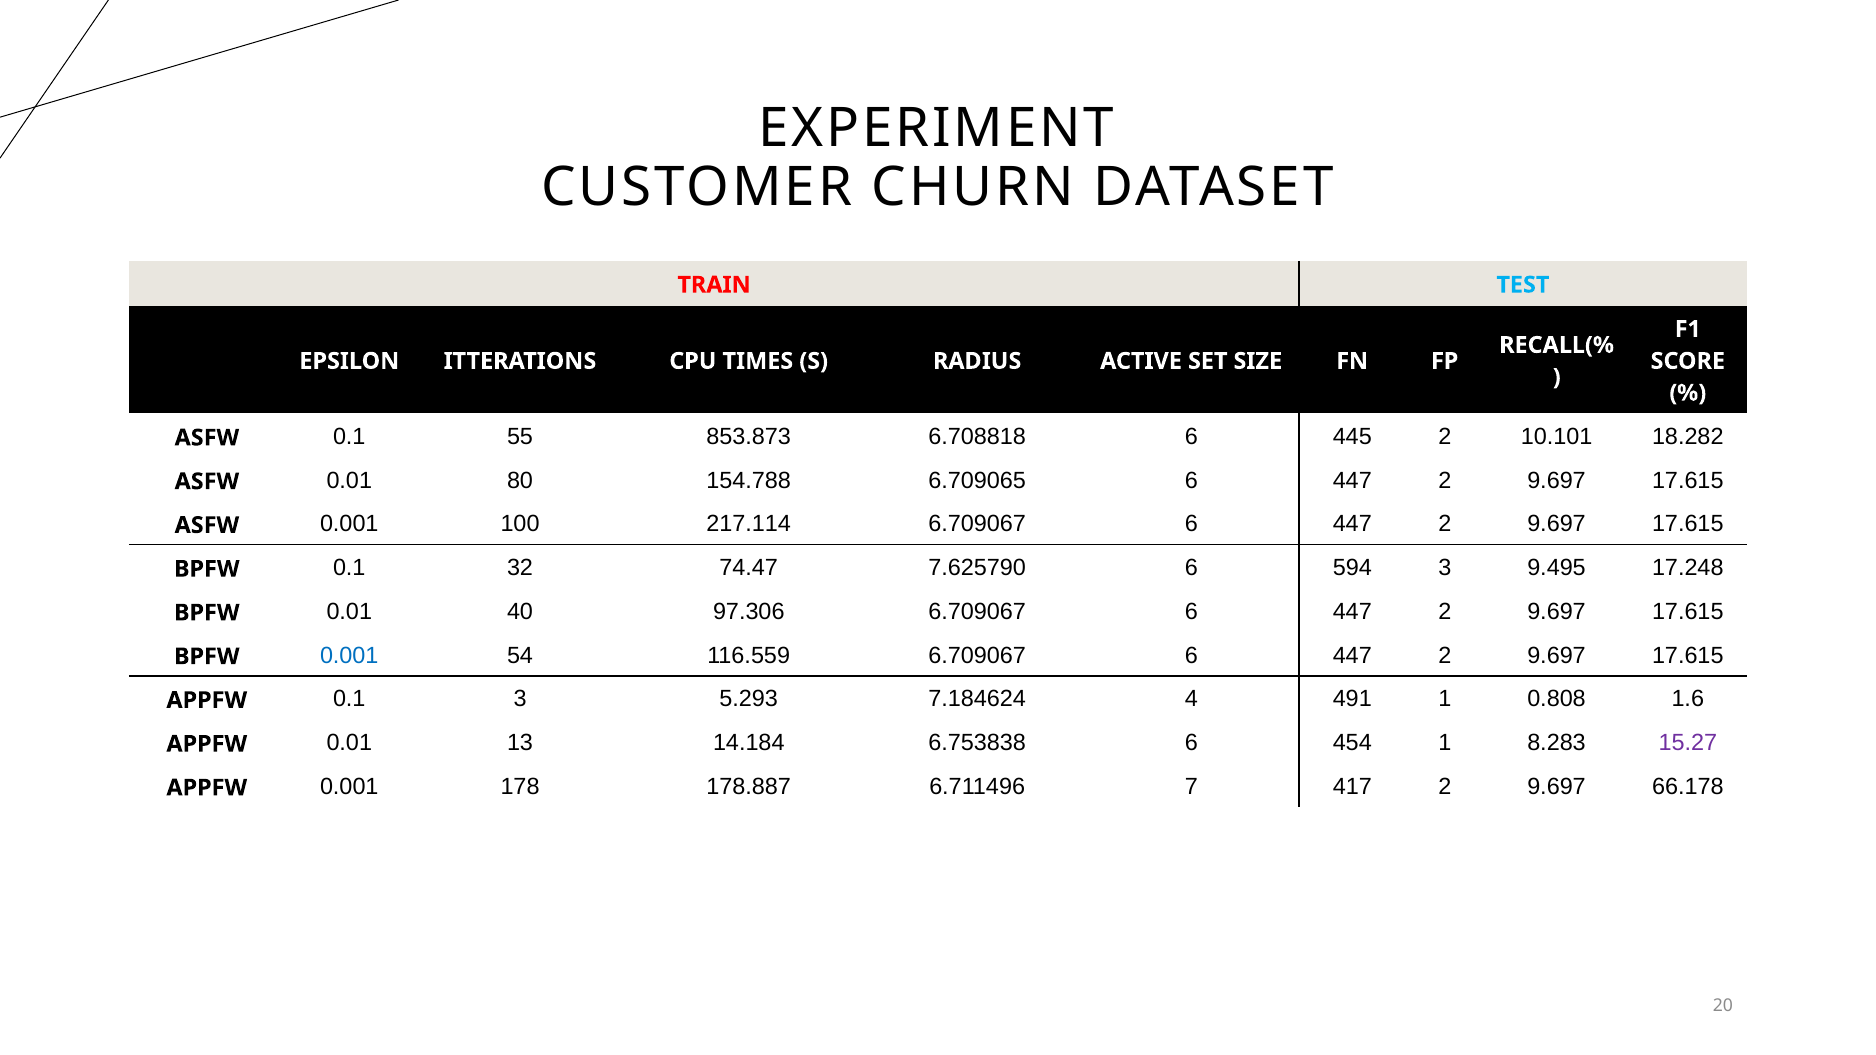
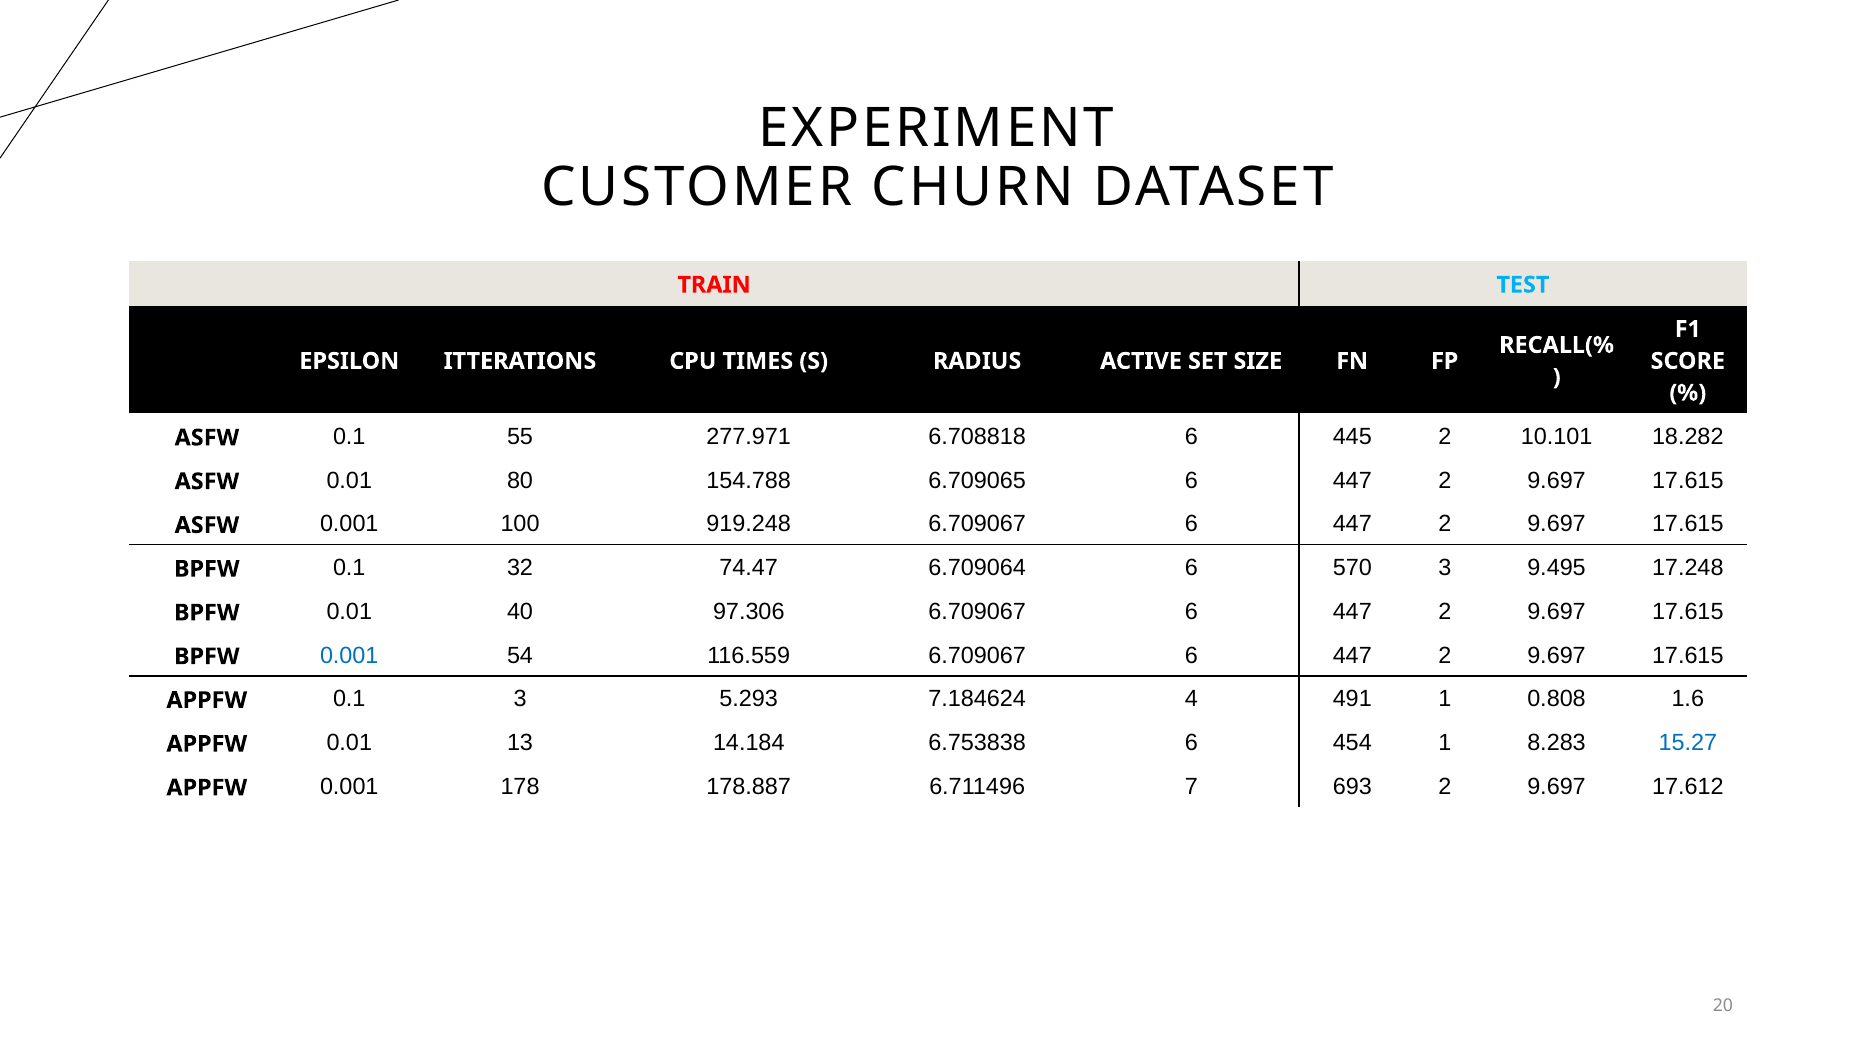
853.873: 853.873 -> 277.971
217.114: 217.114 -> 919.248
7.625790: 7.625790 -> 6.709064
594: 594 -> 570
15.27 colour: purple -> blue
417: 417 -> 693
66.178: 66.178 -> 17.612
